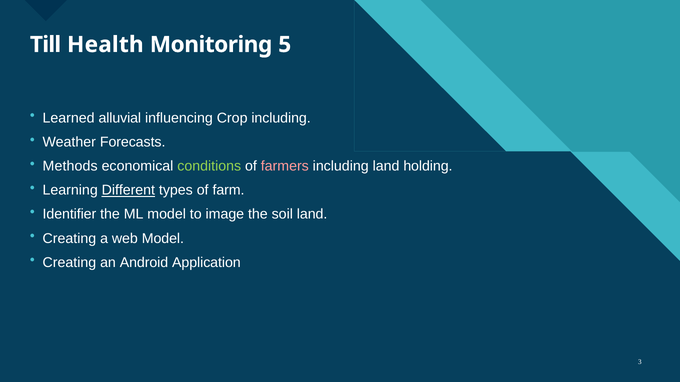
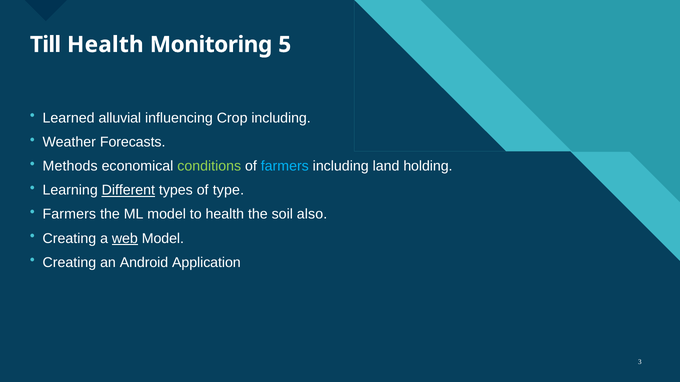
farmers at (285, 166) colour: pink -> light blue
farm: farm -> type
Identifier at (69, 215): Identifier -> Farmers
to image: image -> health
soil land: land -> also
web underline: none -> present
